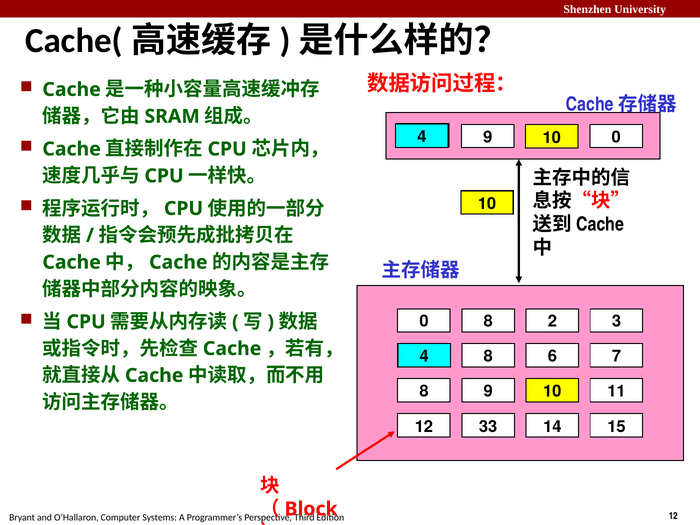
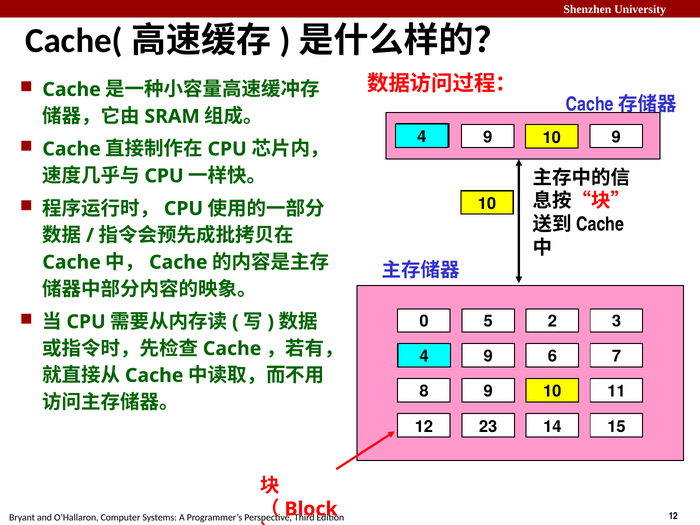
0 at (616, 137): 0 -> 9
0 8: 8 -> 5
8 at (488, 357): 8 -> 9
33: 33 -> 23
